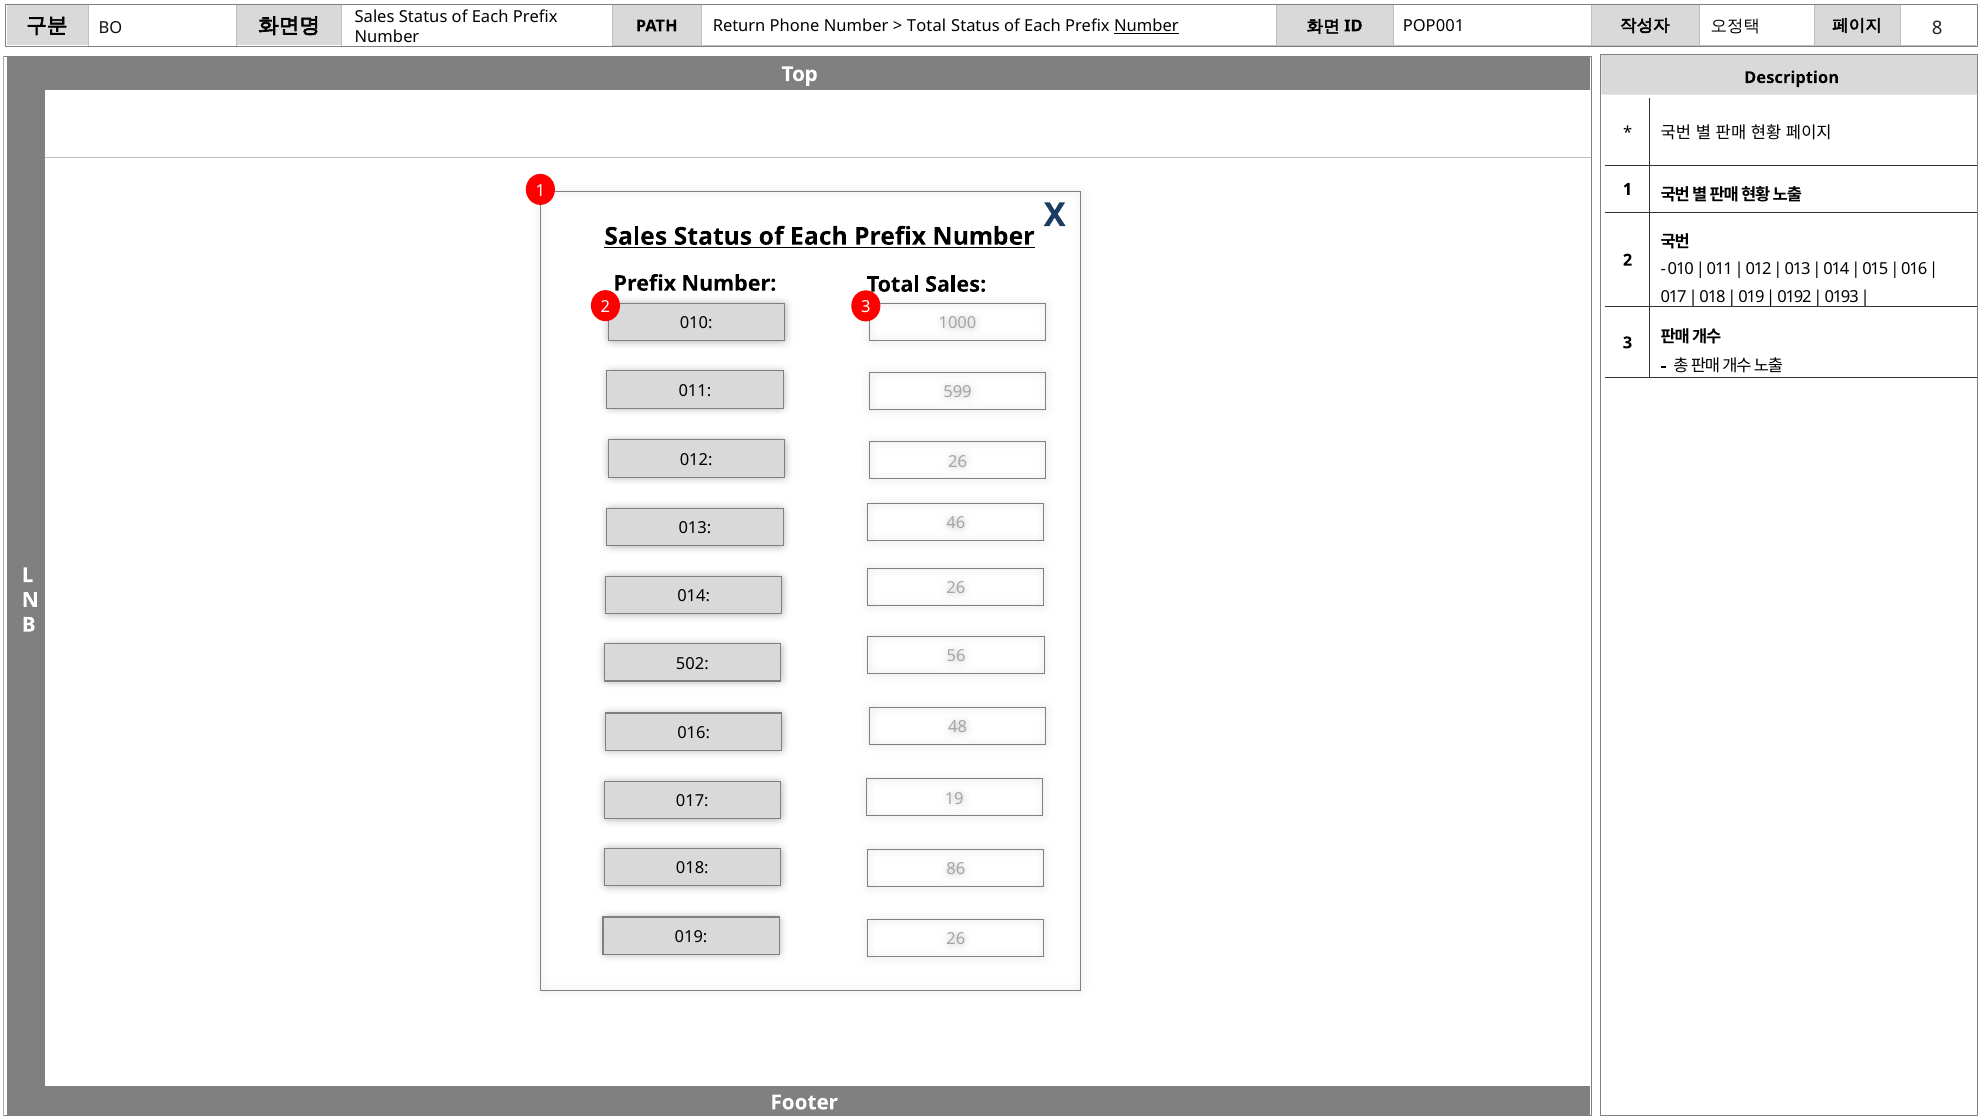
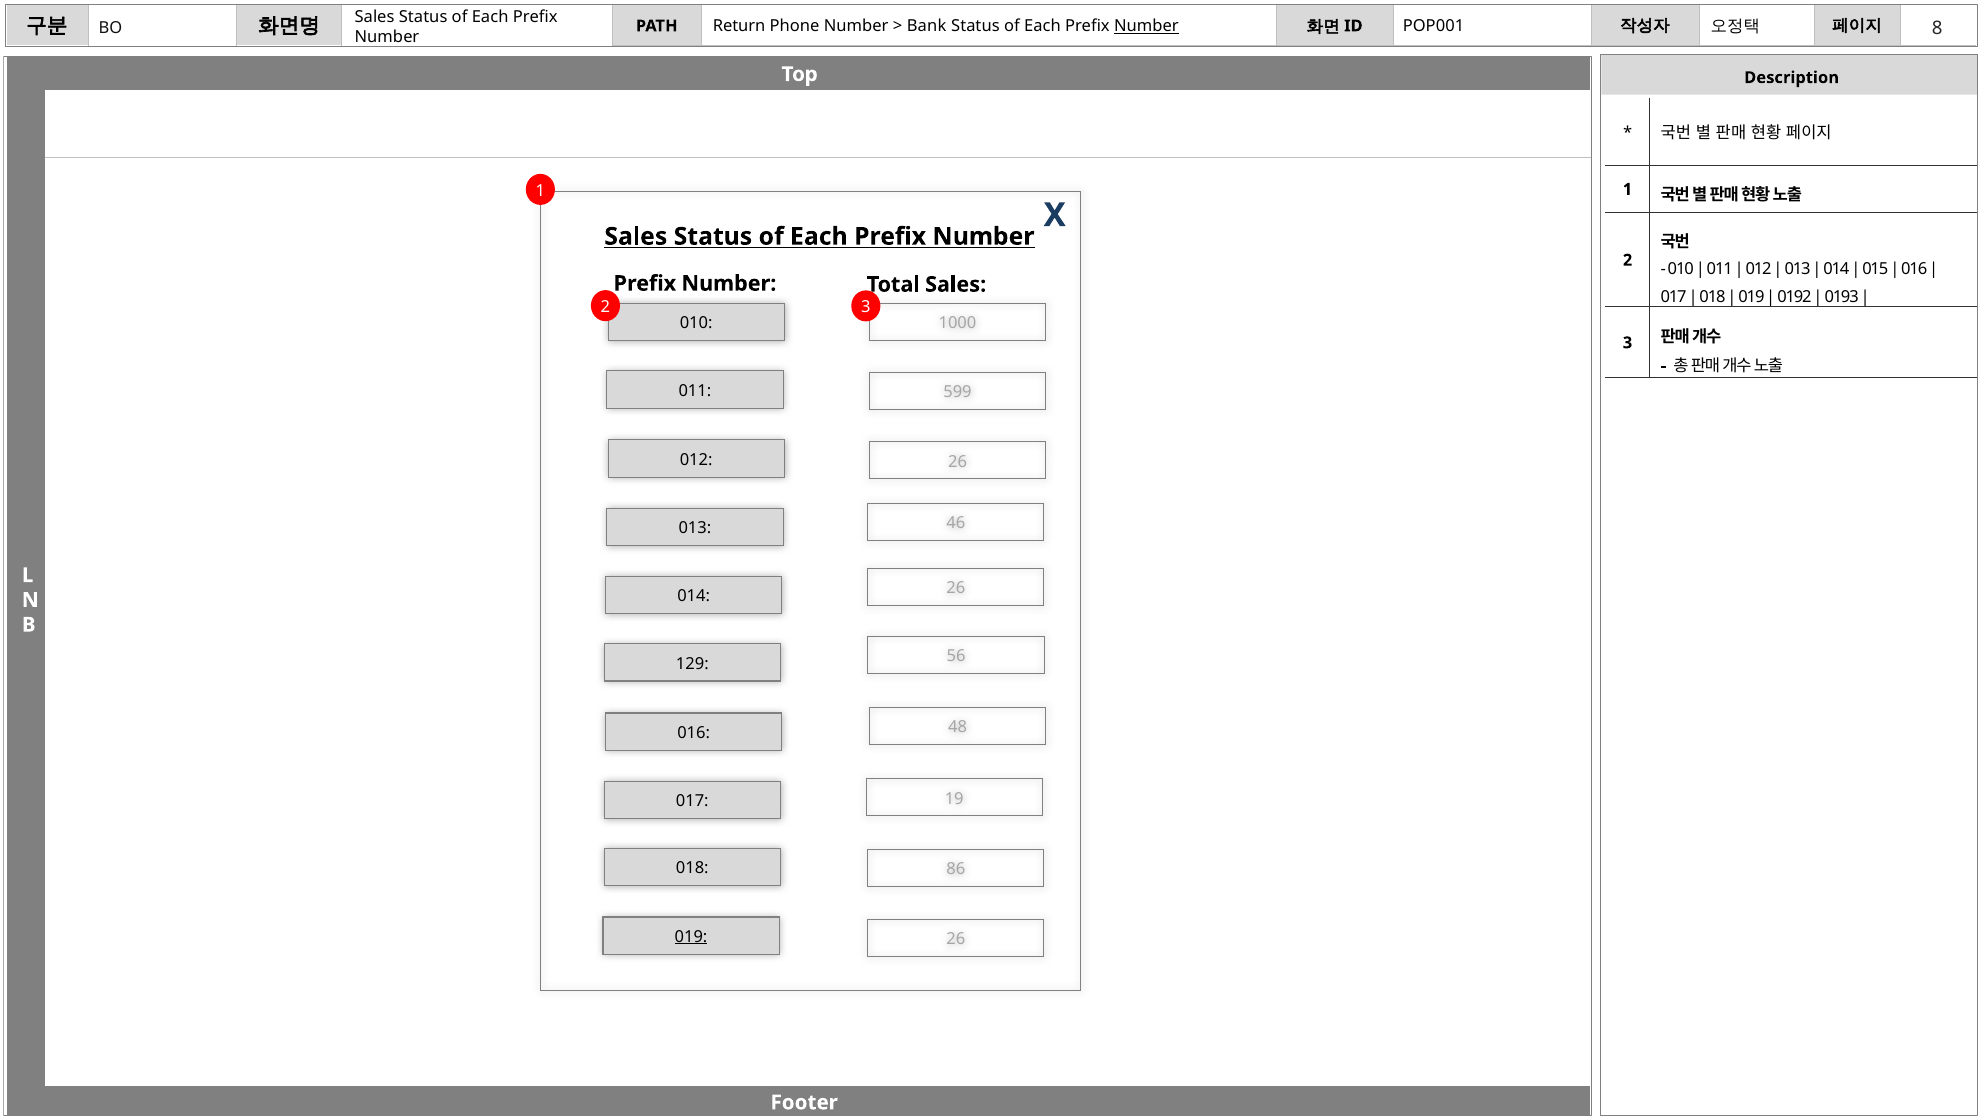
Total at (927, 27): Total -> Bank
502: 502 -> 129
019 at (691, 937) underline: none -> present
